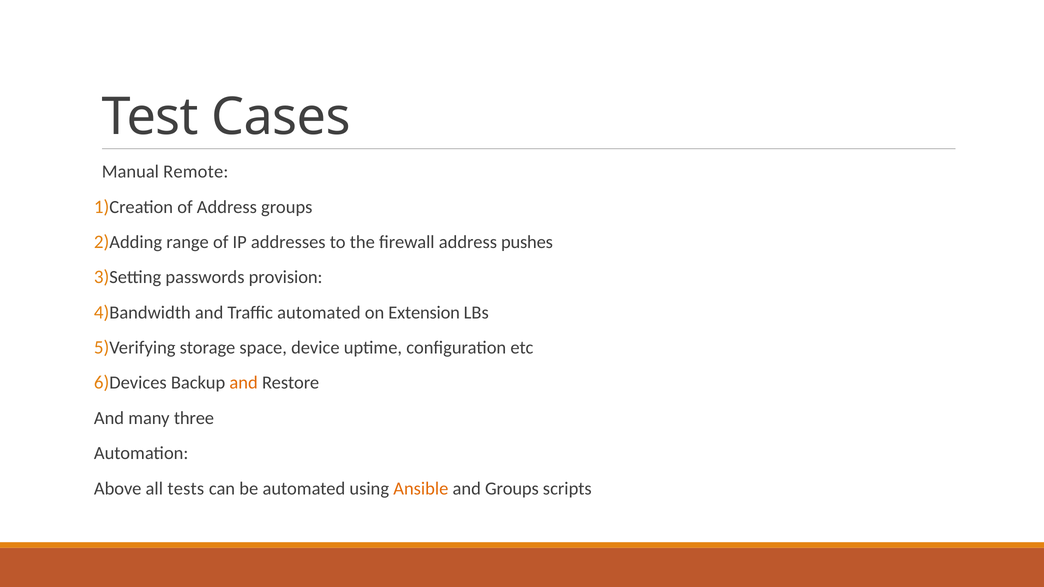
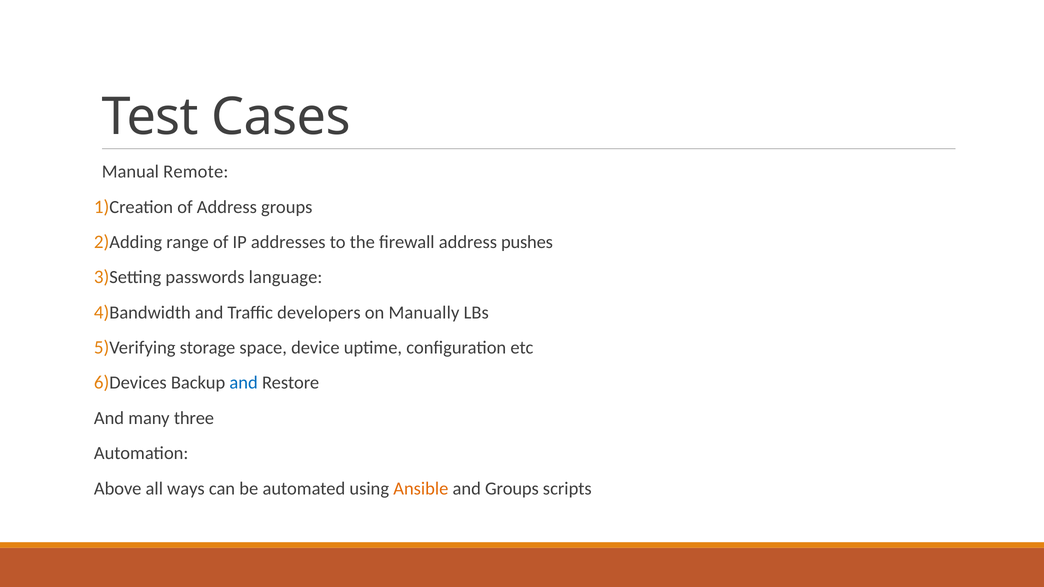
provision: provision -> language
Traffic automated: automated -> developers
Extension: Extension -> Manually
and at (244, 383) colour: orange -> blue
tests: tests -> ways
